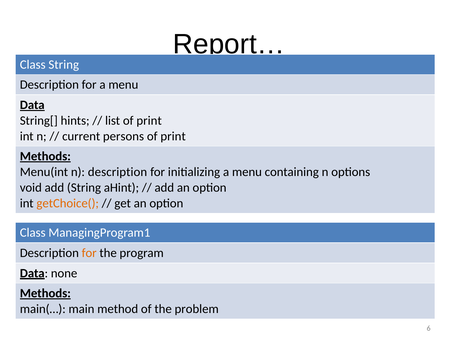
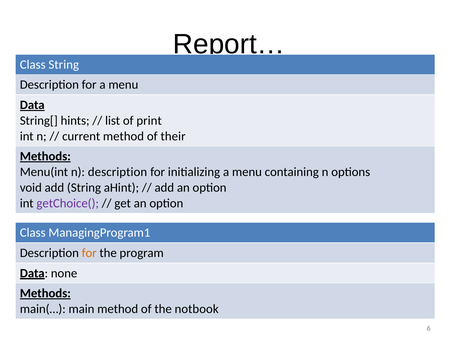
current persons: persons -> method
print at (173, 136): print -> their
getChoice( colour: orange -> purple
problem: problem -> notbook
